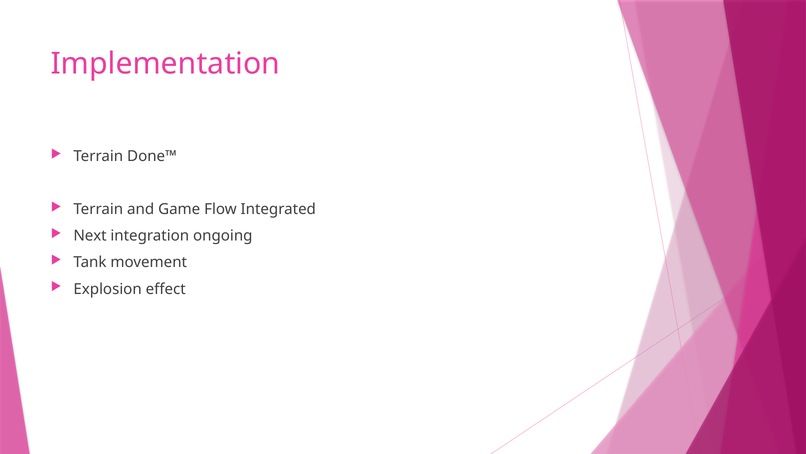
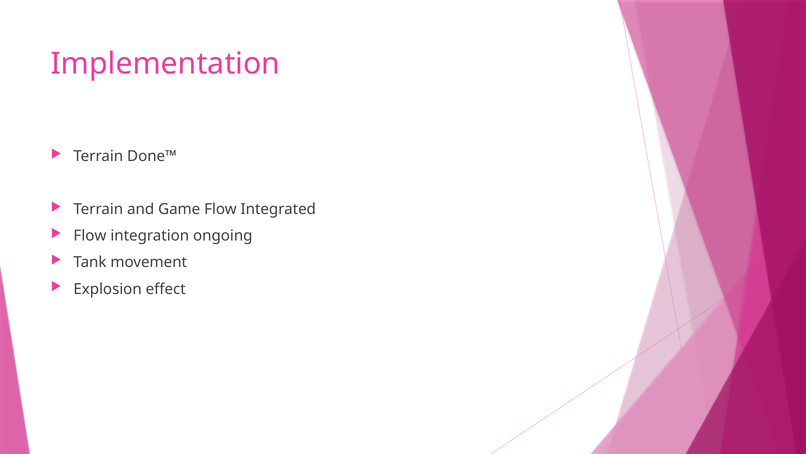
Next at (90, 236): Next -> Flow
